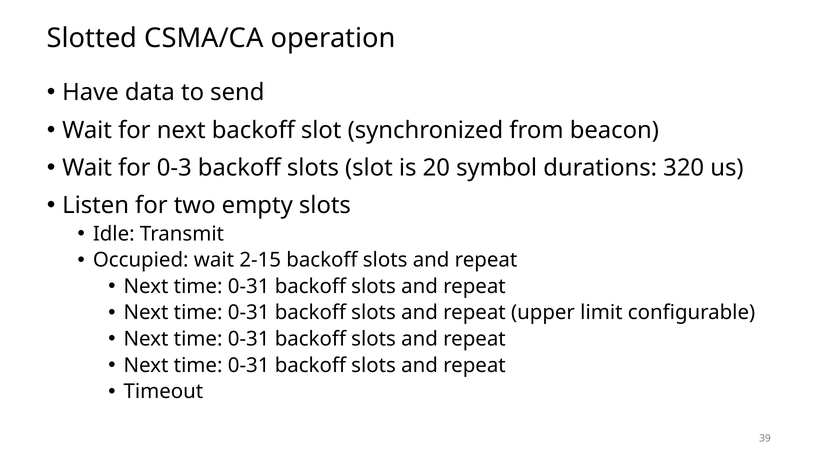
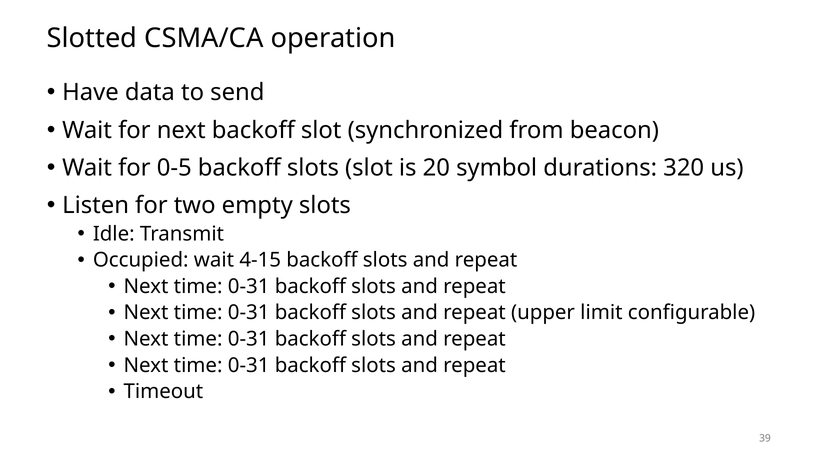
0-3: 0-3 -> 0-5
2-15: 2-15 -> 4-15
